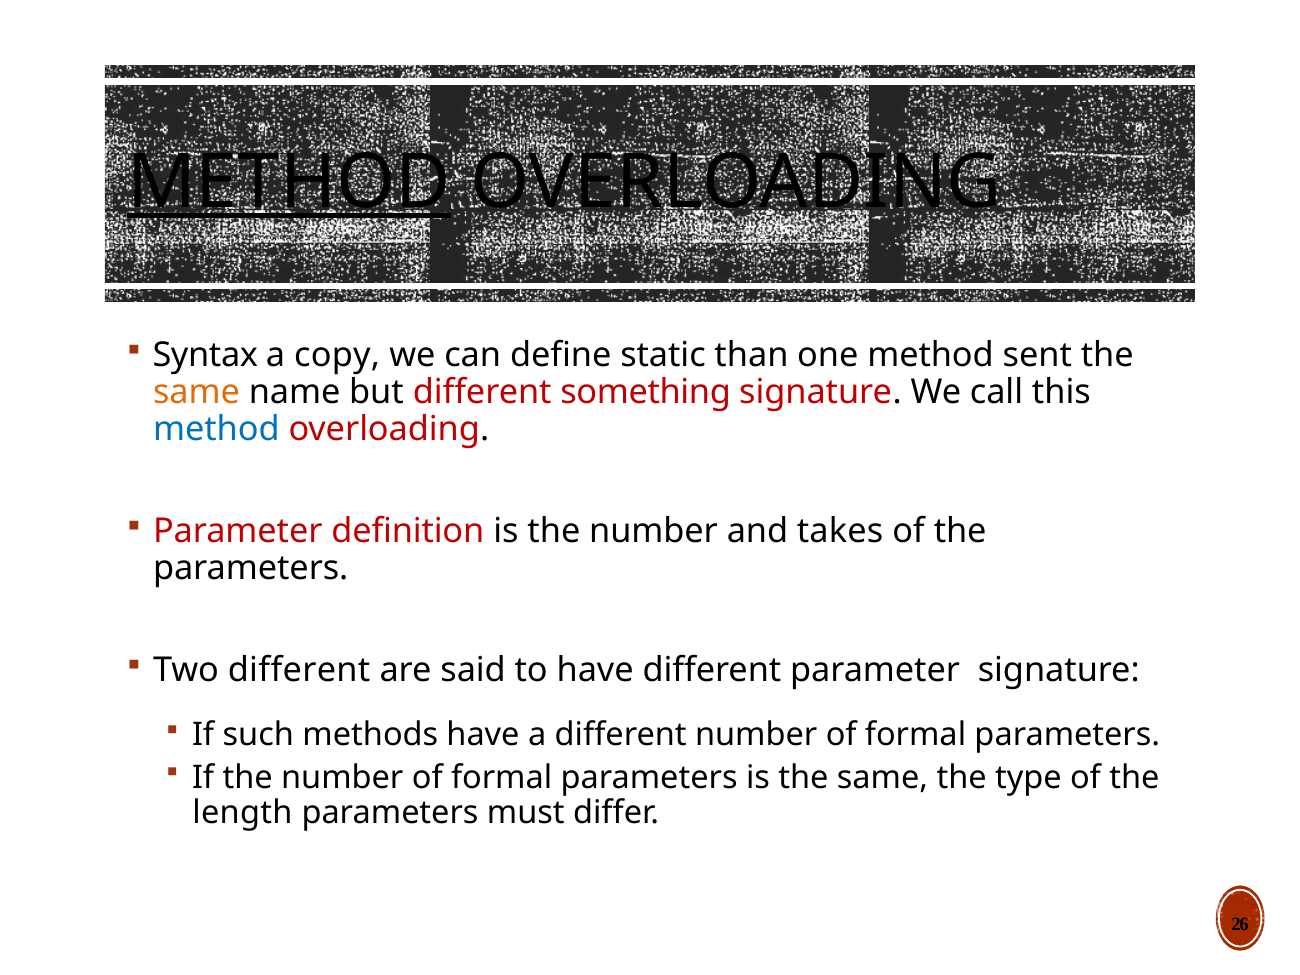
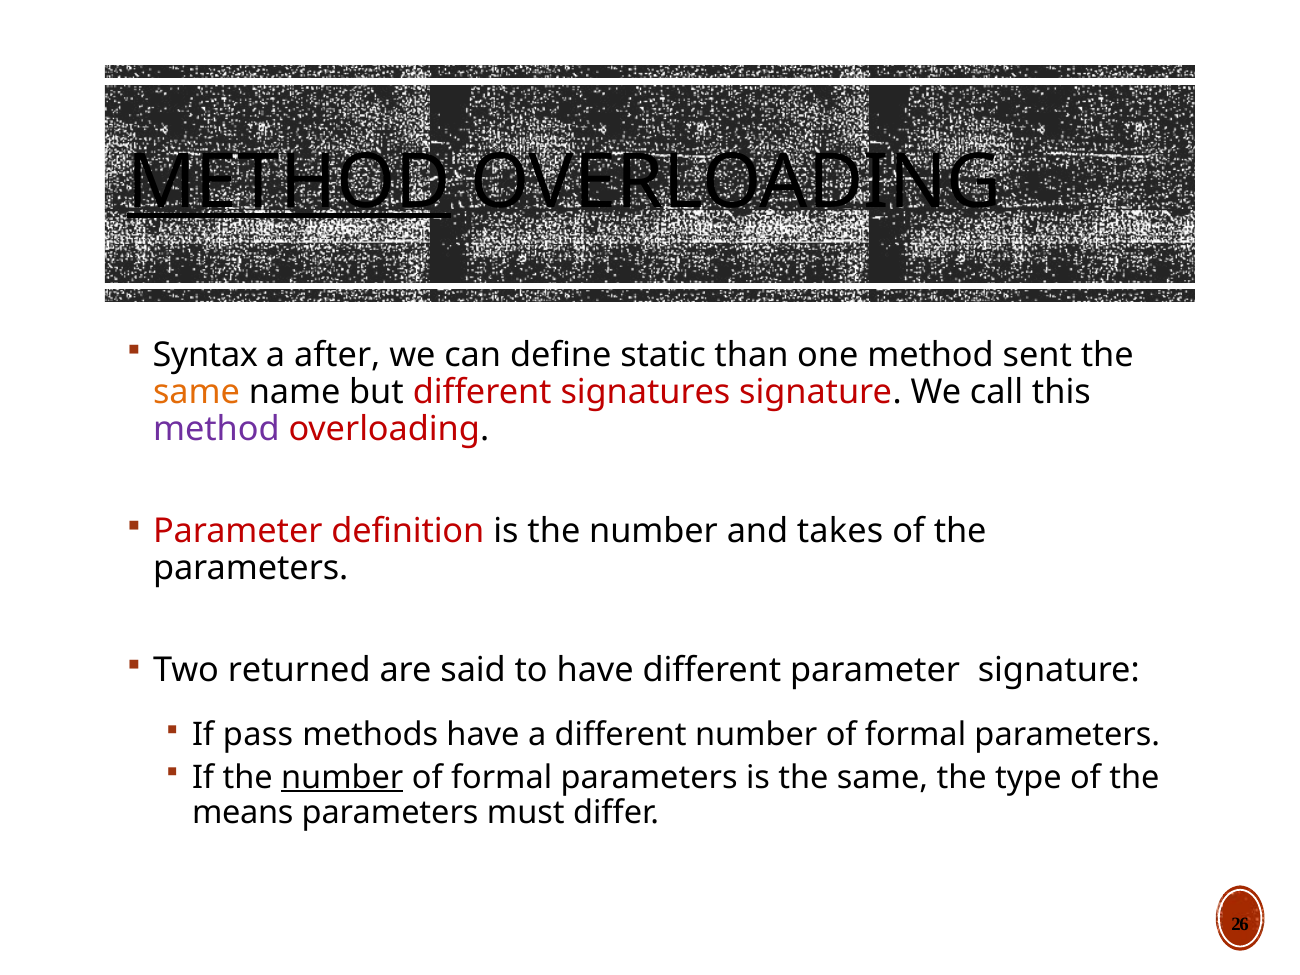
copy: copy -> after
something: something -> signatures
method at (216, 429) colour: blue -> purple
Two different: different -> returned
such: such -> pass
number at (342, 777) underline: none -> present
length: length -> means
